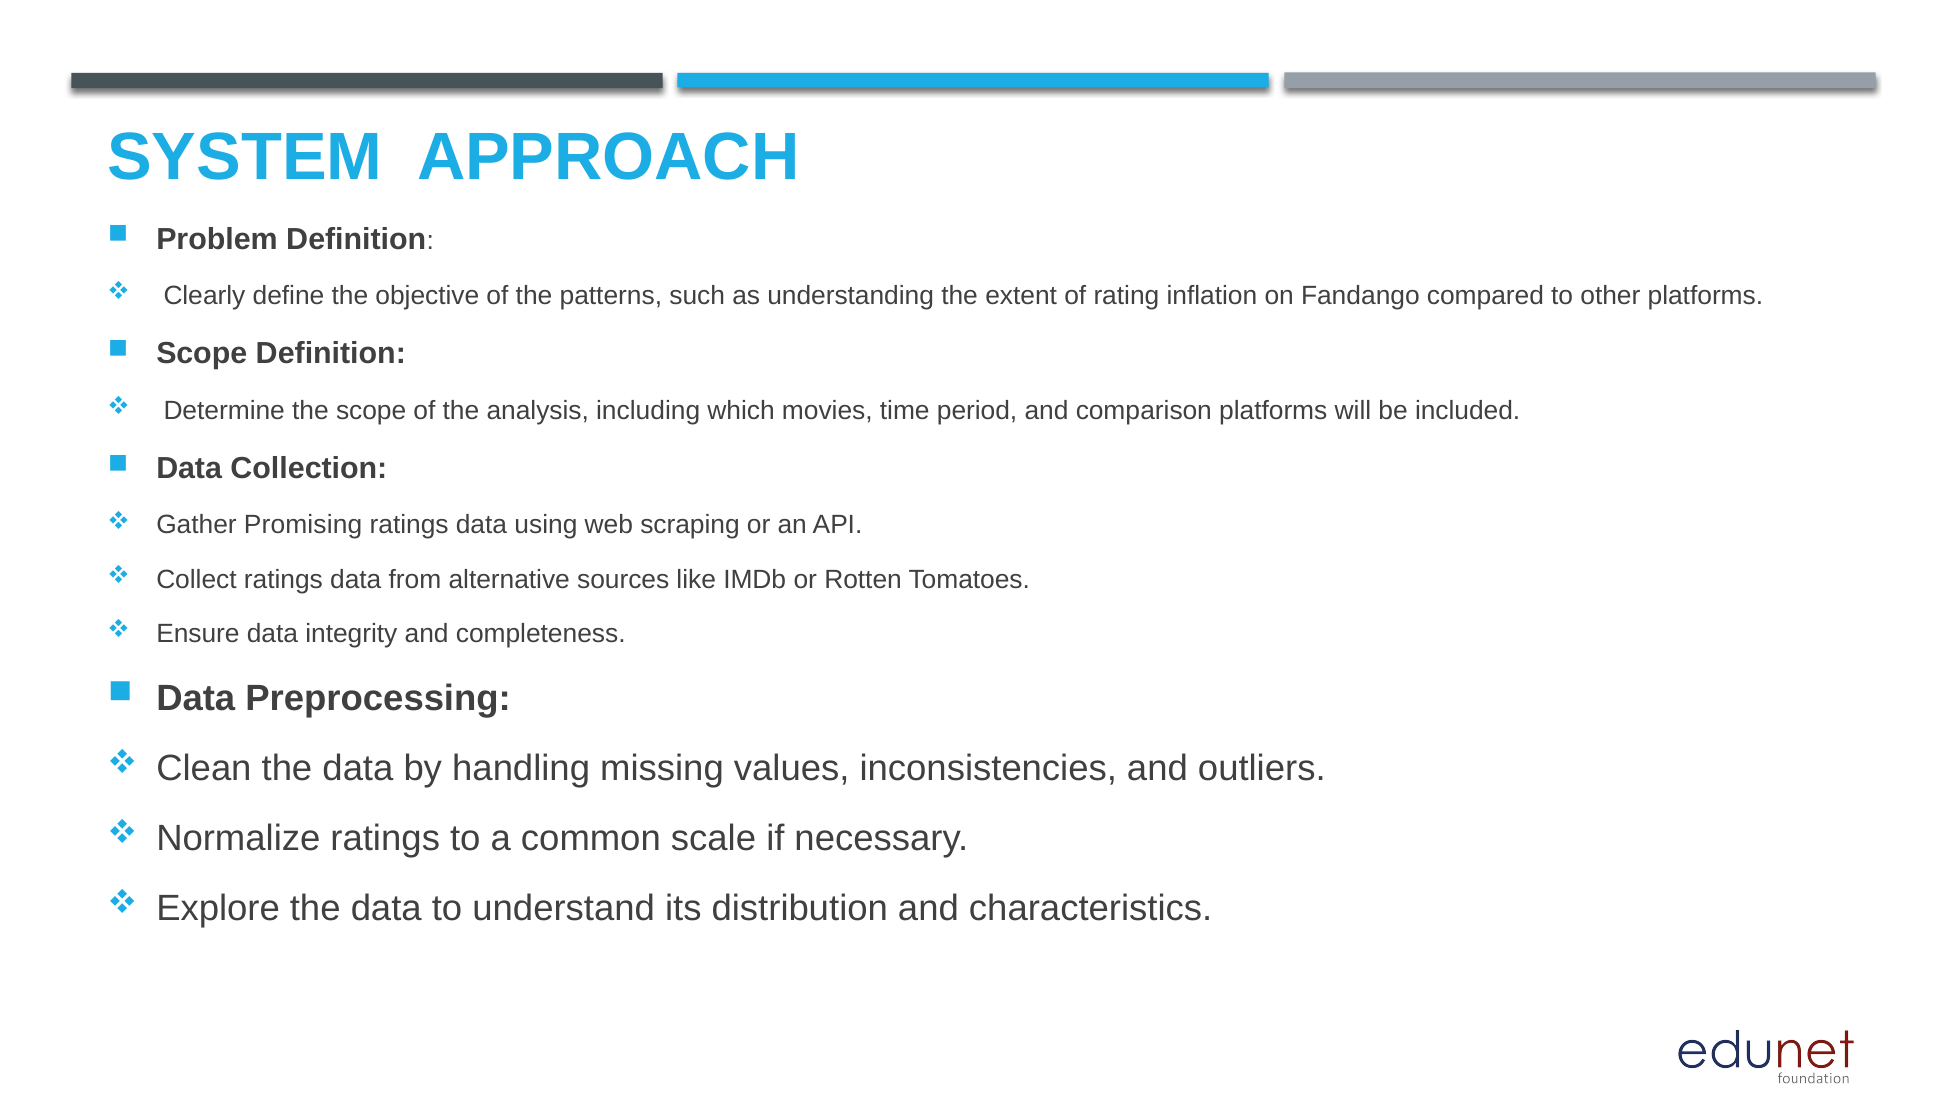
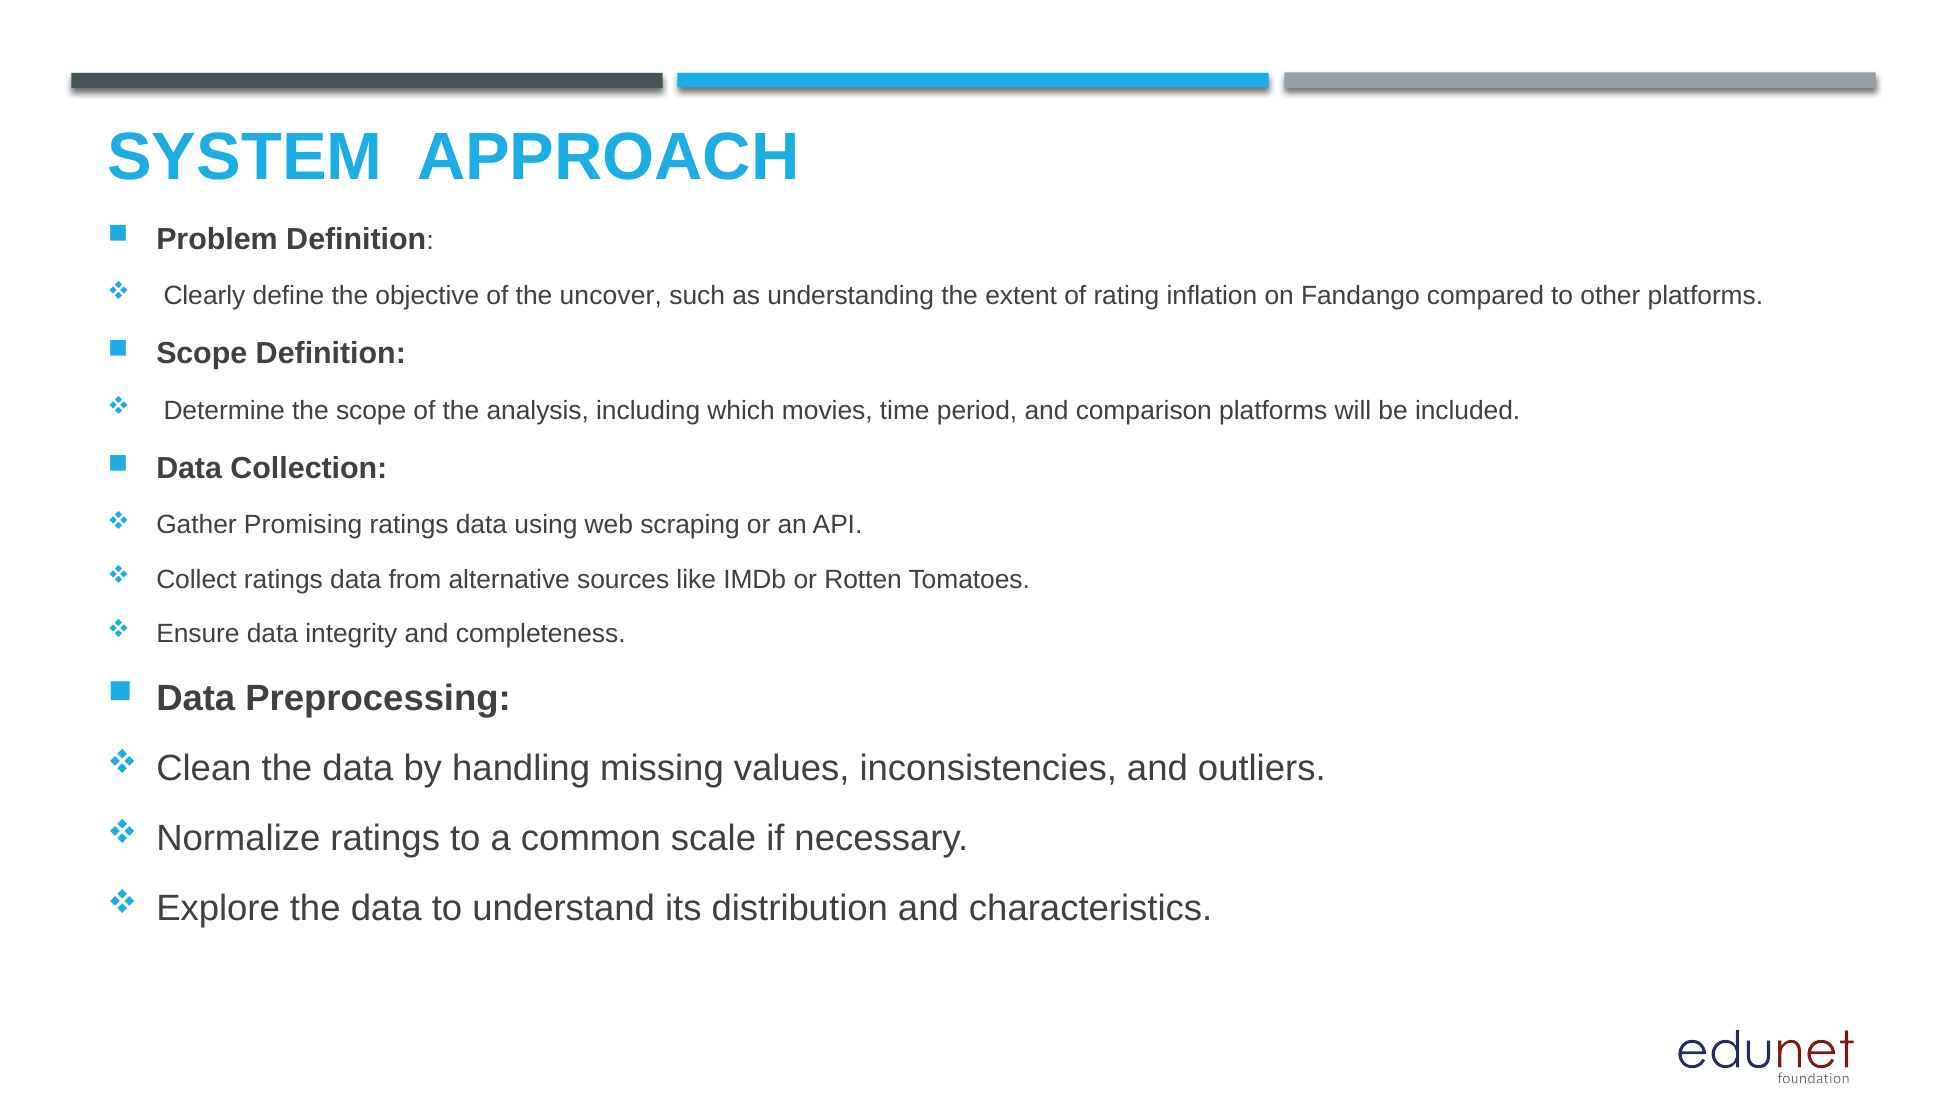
patterns: patterns -> uncover
